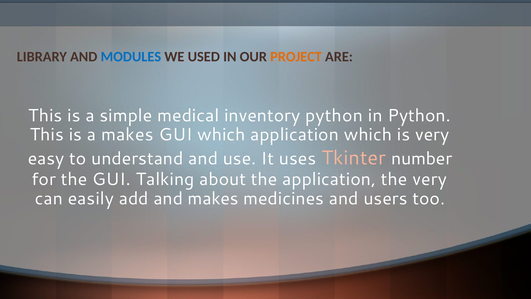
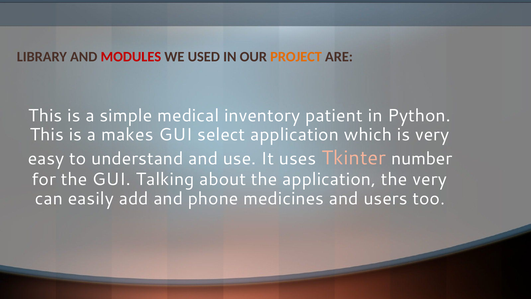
MODULES colour: blue -> red
inventory python: python -> patient
GUI which: which -> select
and makes: makes -> phone
